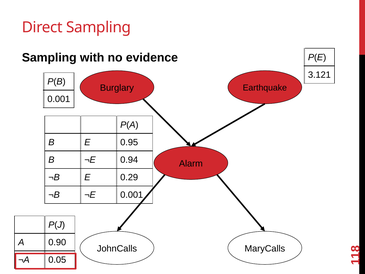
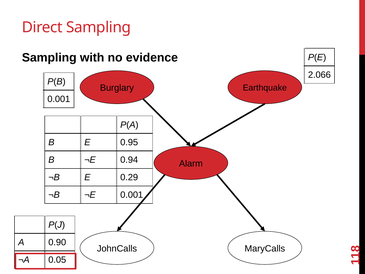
3.121: 3.121 -> 2.066
